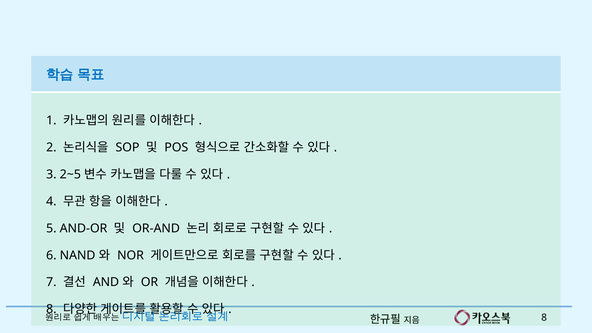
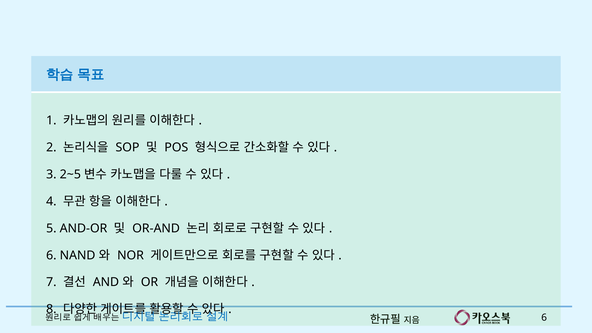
8 at (544, 317): 8 -> 6
